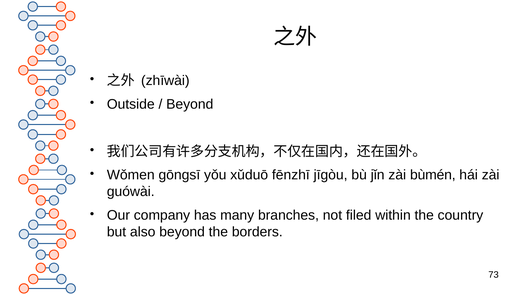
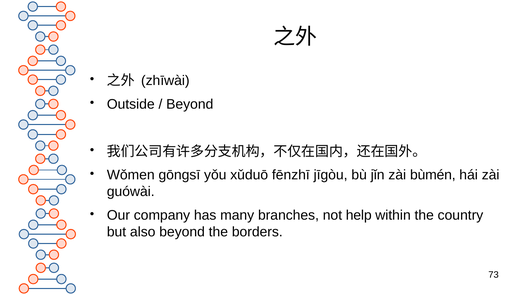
filed: filed -> help
